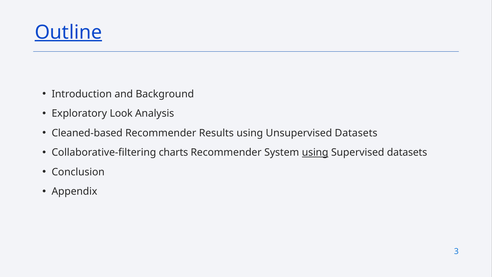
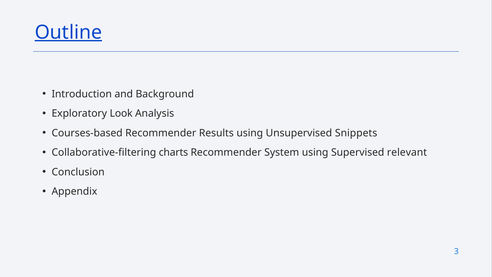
Cleaned-based: Cleaned-based -> Courses-based
Unsupervised Datasets: Datasets -> Snippets
using at (315, 152) underline: present -> none
Supervised datasets: datasets -> relevant
